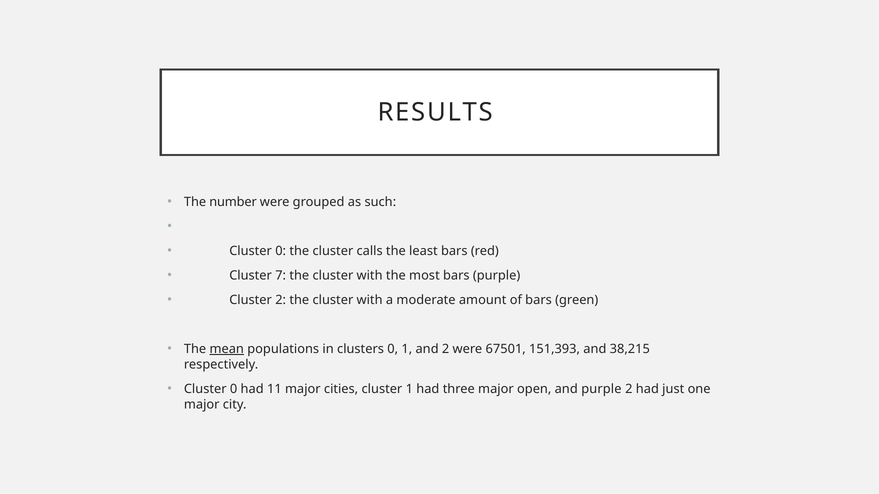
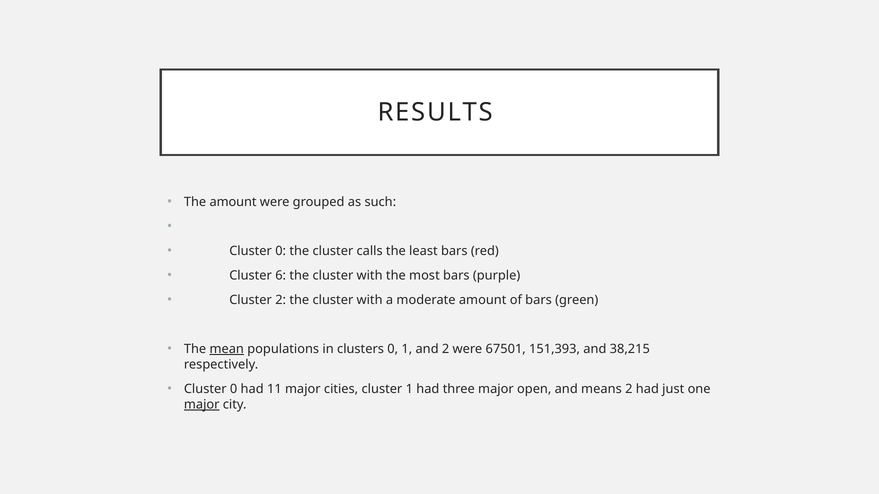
The number: number -> amount
7: 7 -> 6
and purple: purple -> means
major at (202, 405) underline: none -> present
